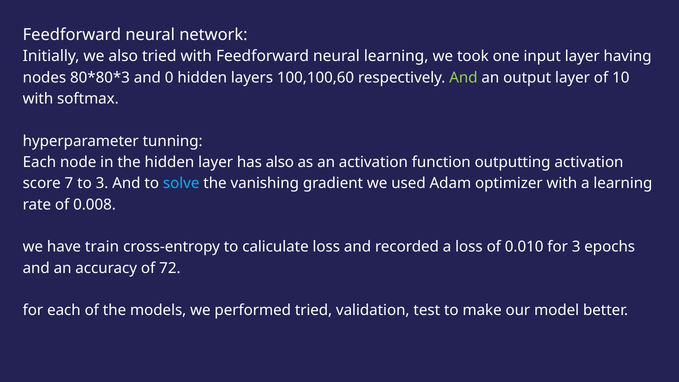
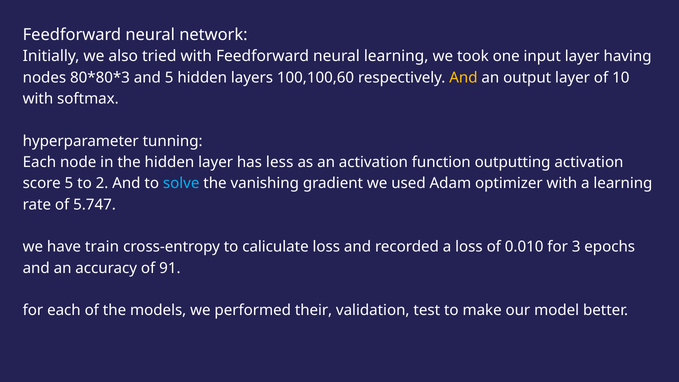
and 0: 0 -> 5
And at (463, 78) colour: light green -> yellow
has also: also -> less
score 7: 7 -> 5
to 3: 3 -> 2
0.008: 0.008 -> 5.747
72: 72 -> 91
performed tried: tried -> their
